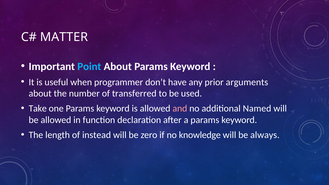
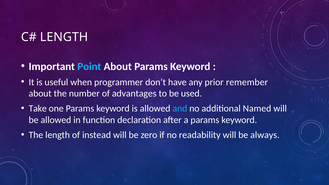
MATTER at (64, 37): MATTER -> LENGTH
arguments: arguments -> remember
transferred: transferred -> advantages
and colour: pink -> light blue
knowledge: knowledge -> readability
